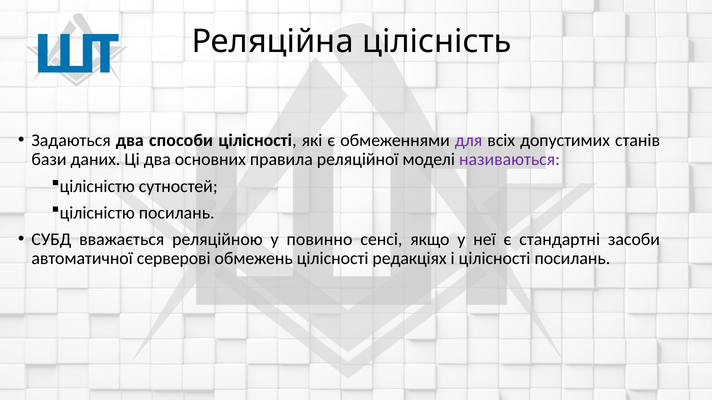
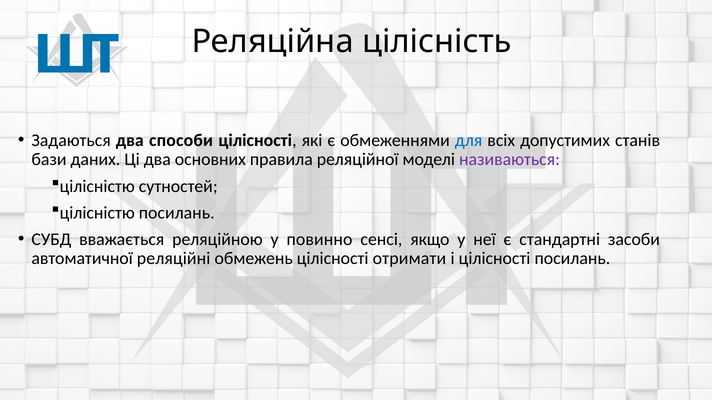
для colour: purple -> blue
серверові: серверові -> реляційні
редакціях: редакціях -> отримати
